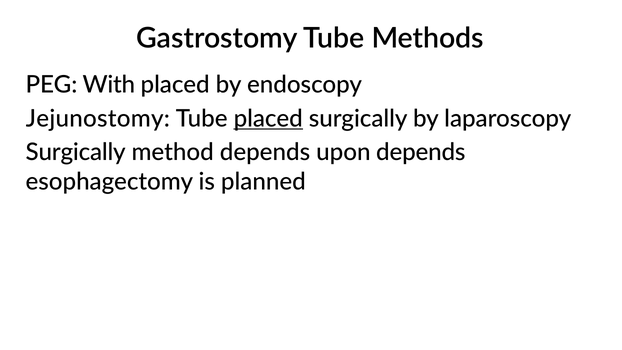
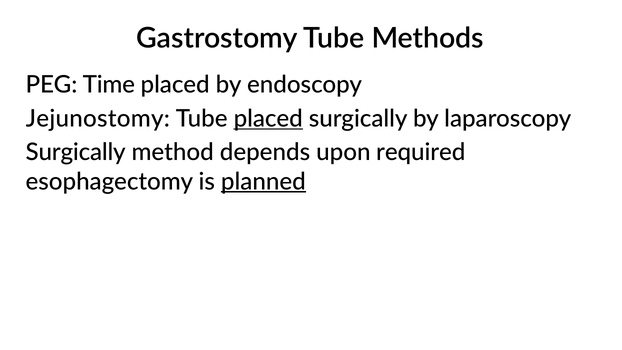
With: With -> Time
upon depends: depends -> required
planned underline: none -> present
